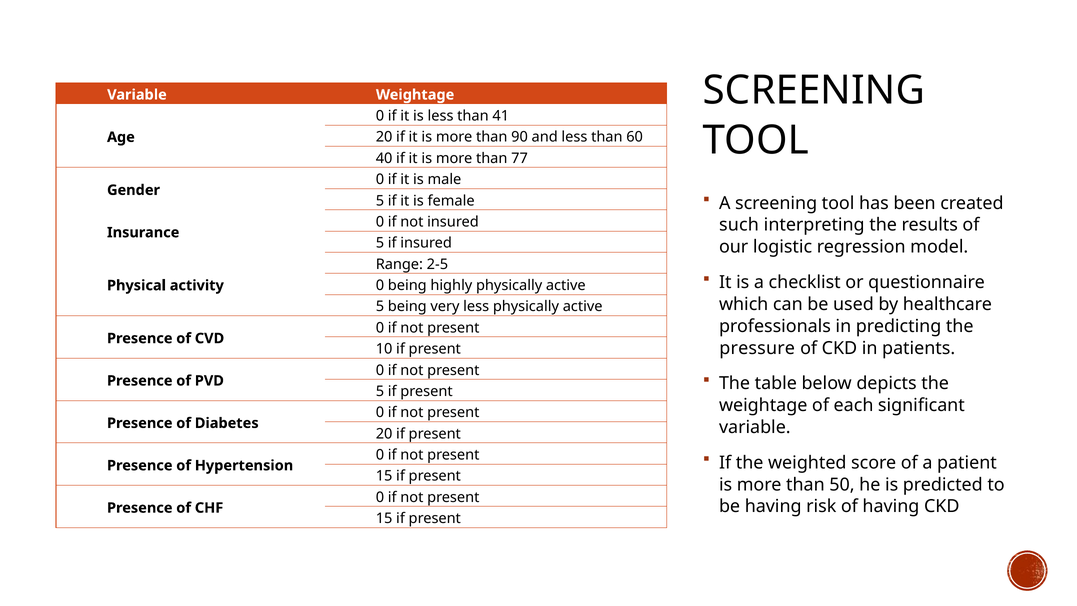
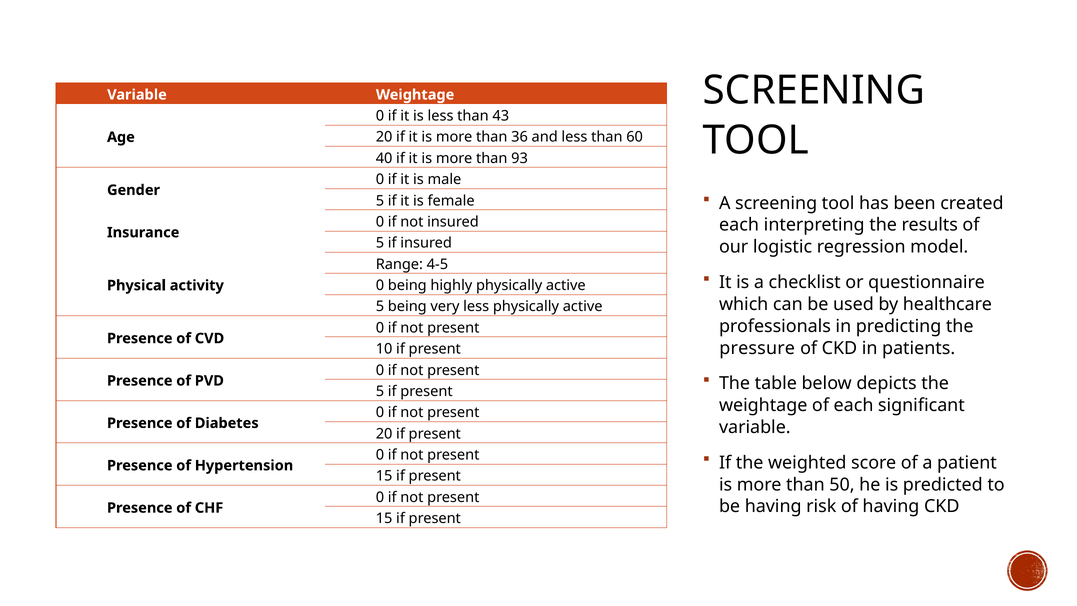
41: 41 -> 43
90: 90 -> 36
77: 77 -> 93
such at (739, 225): such -> each
2-5: 2-5 -> 4-5
